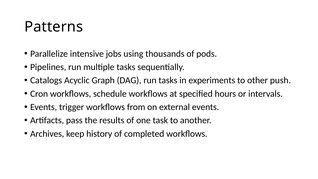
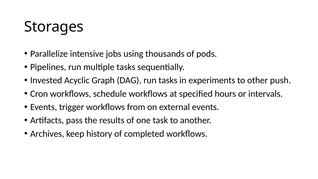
Patterns: Patterns -> Storages
Catalogs: Catalogs -> Invested
